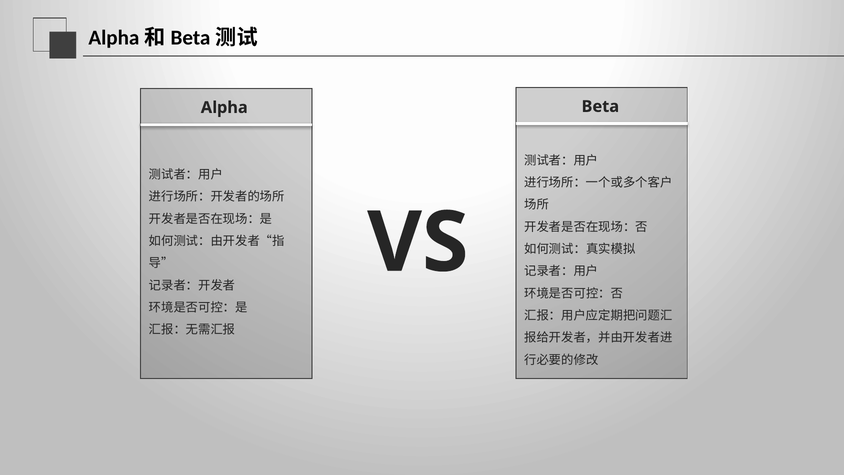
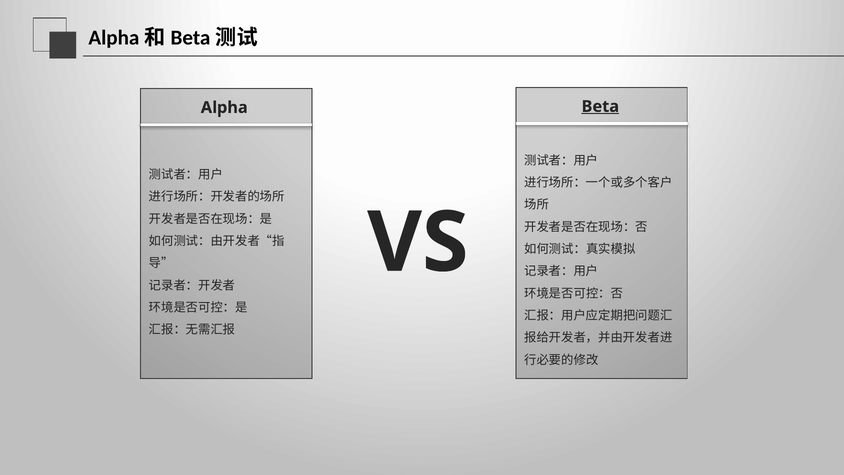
Beta underline: none -> present
